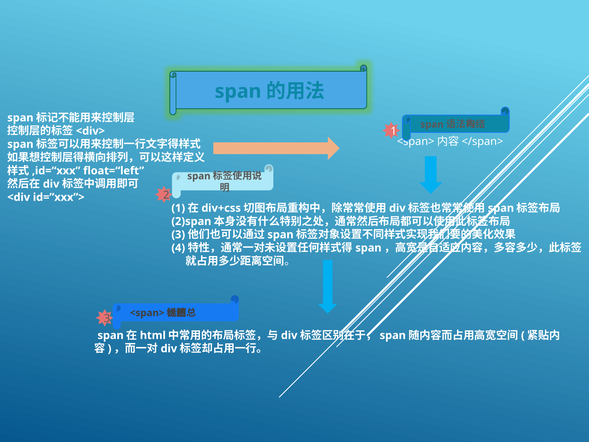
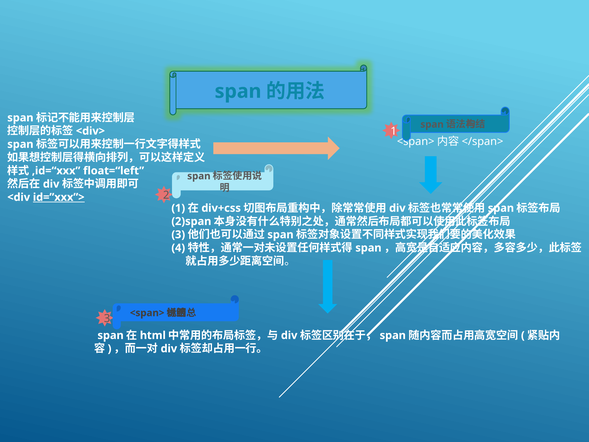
id=”xxx”> underline: none -> present
